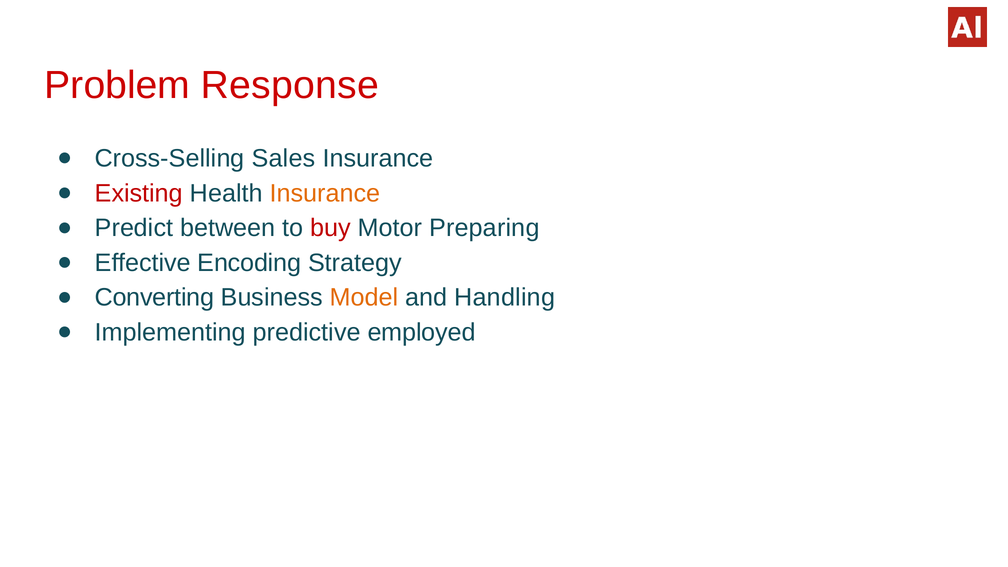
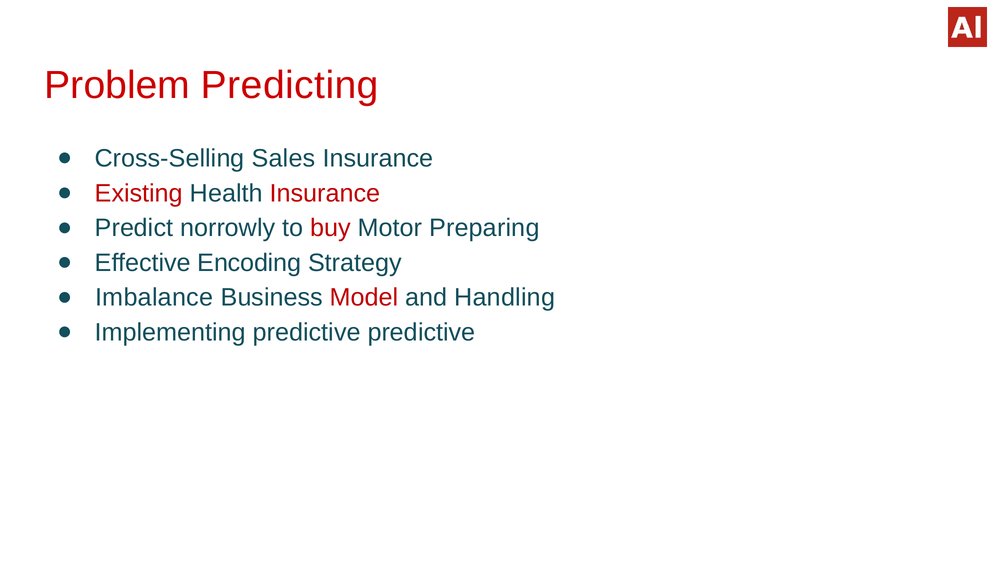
Response: Response -> Predicting
Insurance at (325, 193) colour: orange -> red
between: between -> norrowly
Converting: Converting -> Imbalance
Model colour: orange -> red
predictive employed: employed -> predictive
